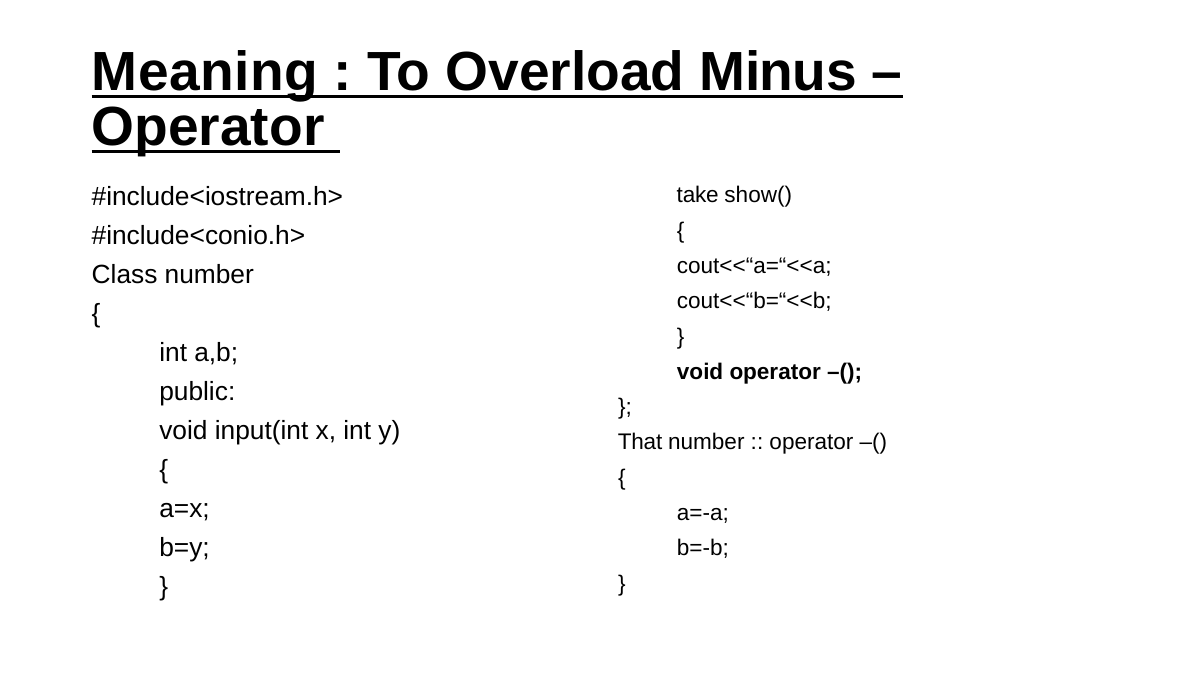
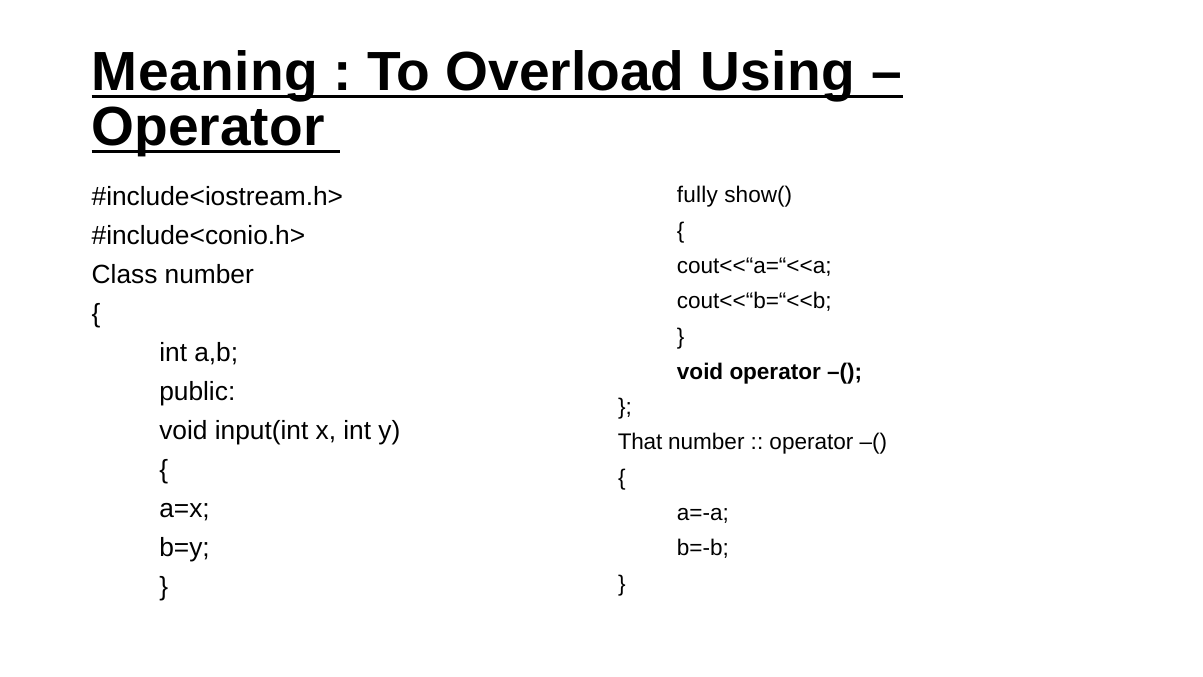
Minus: Minus -> Using
take: take -> fully
